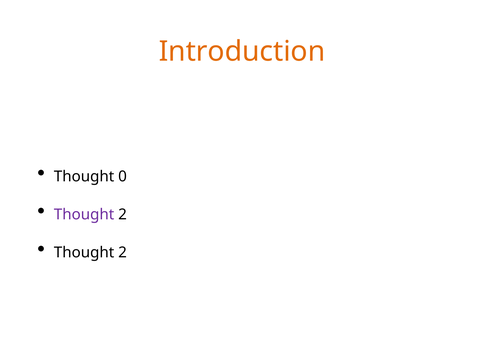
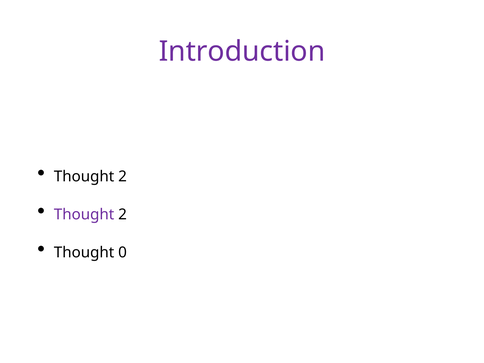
Introduction colour: orange -> purple
0 at (123, 176): 0 -> 2
2 at (123, 252): 2 -> 0
